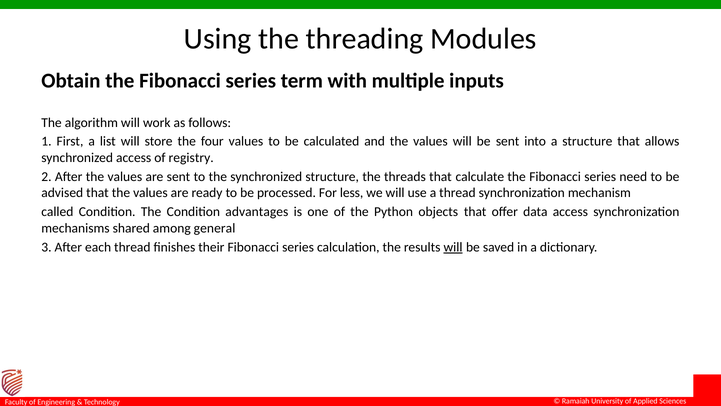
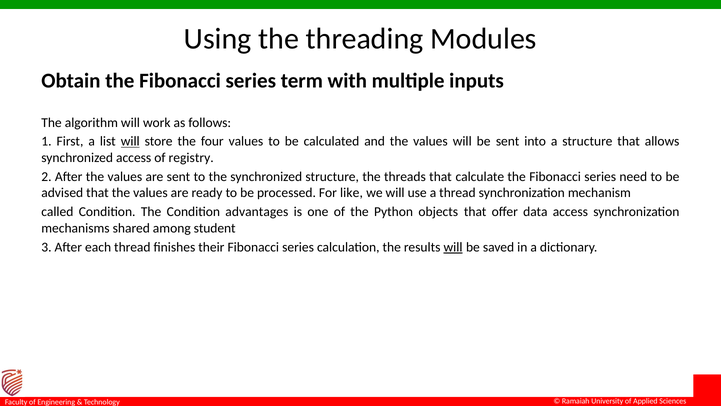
will at (130, 141) underline: none -> present
less: less -> like
general: general -> student
